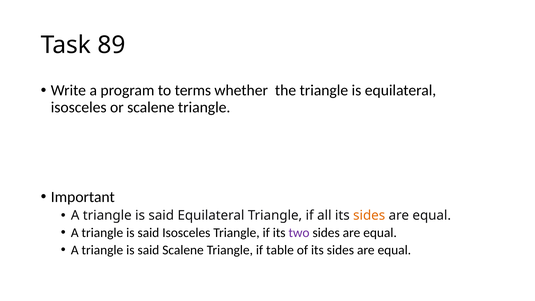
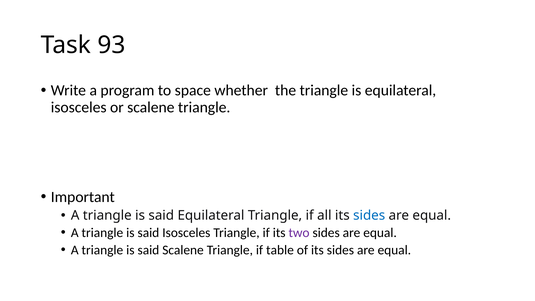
89: 89 -> 93
terms: terms -> space
sides at (369, 215) colour: orange -> blue
